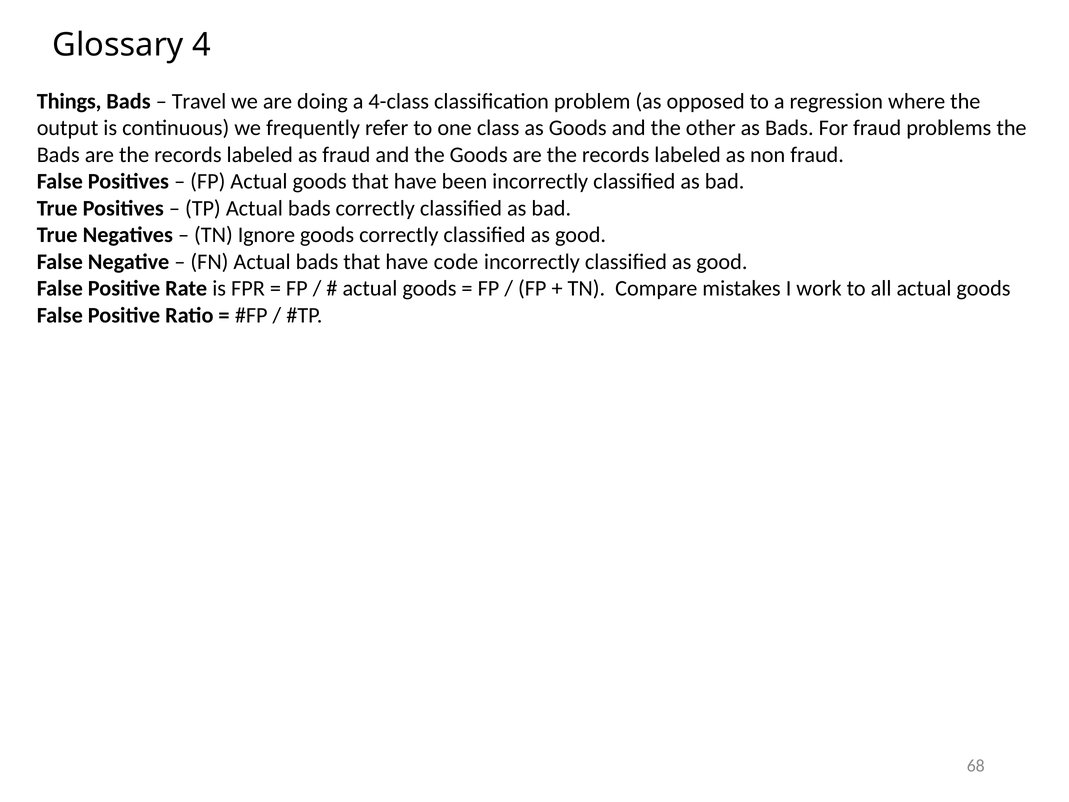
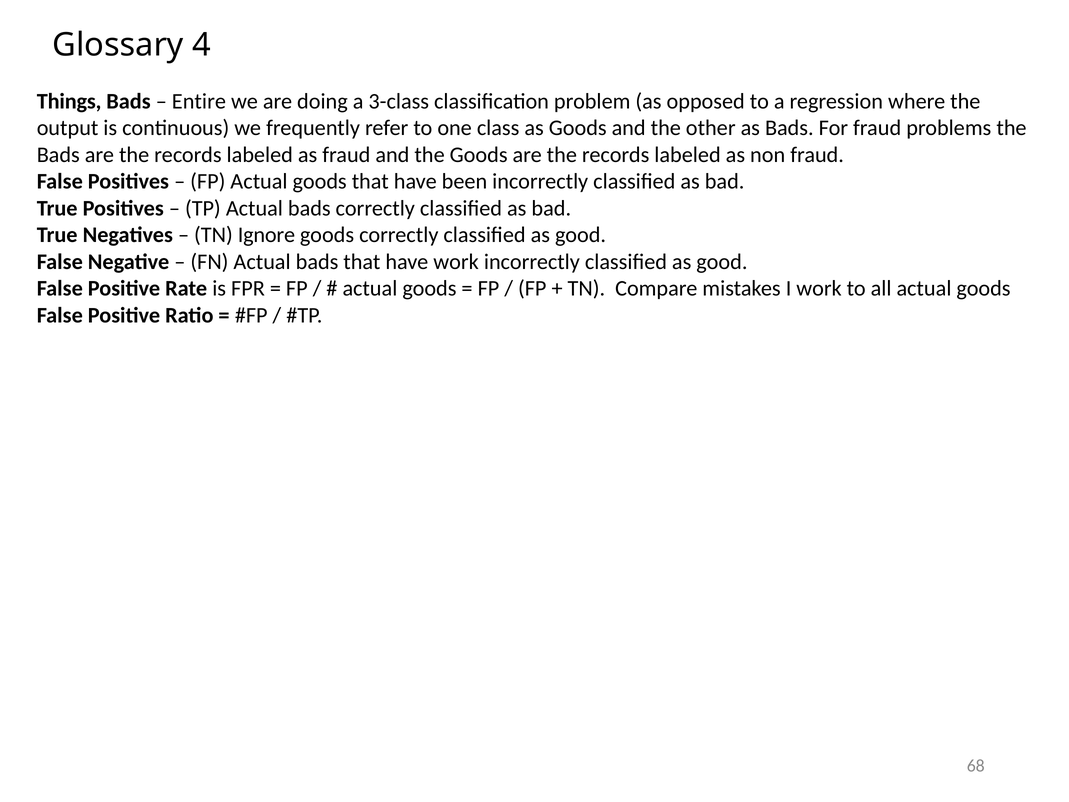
Travel: Travel -> Entire
4-class: 4-class -> 3-class
have code: code -> work
